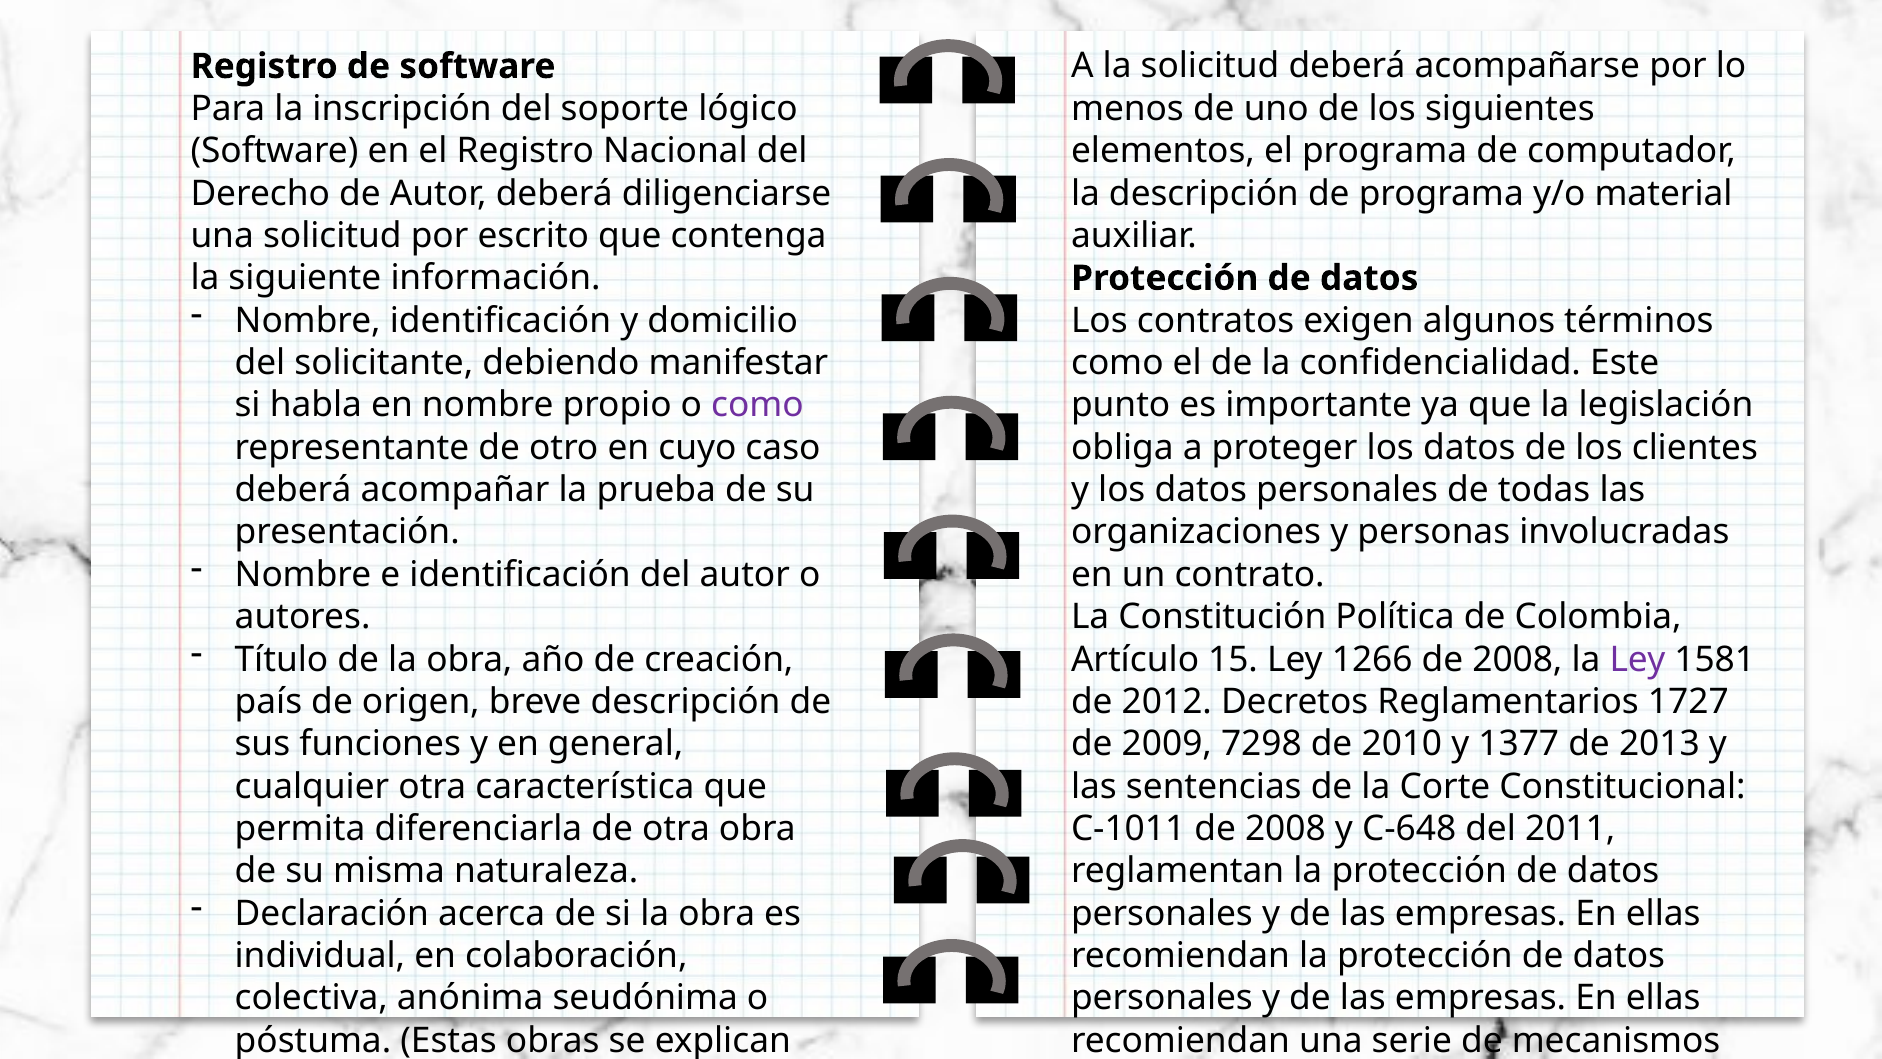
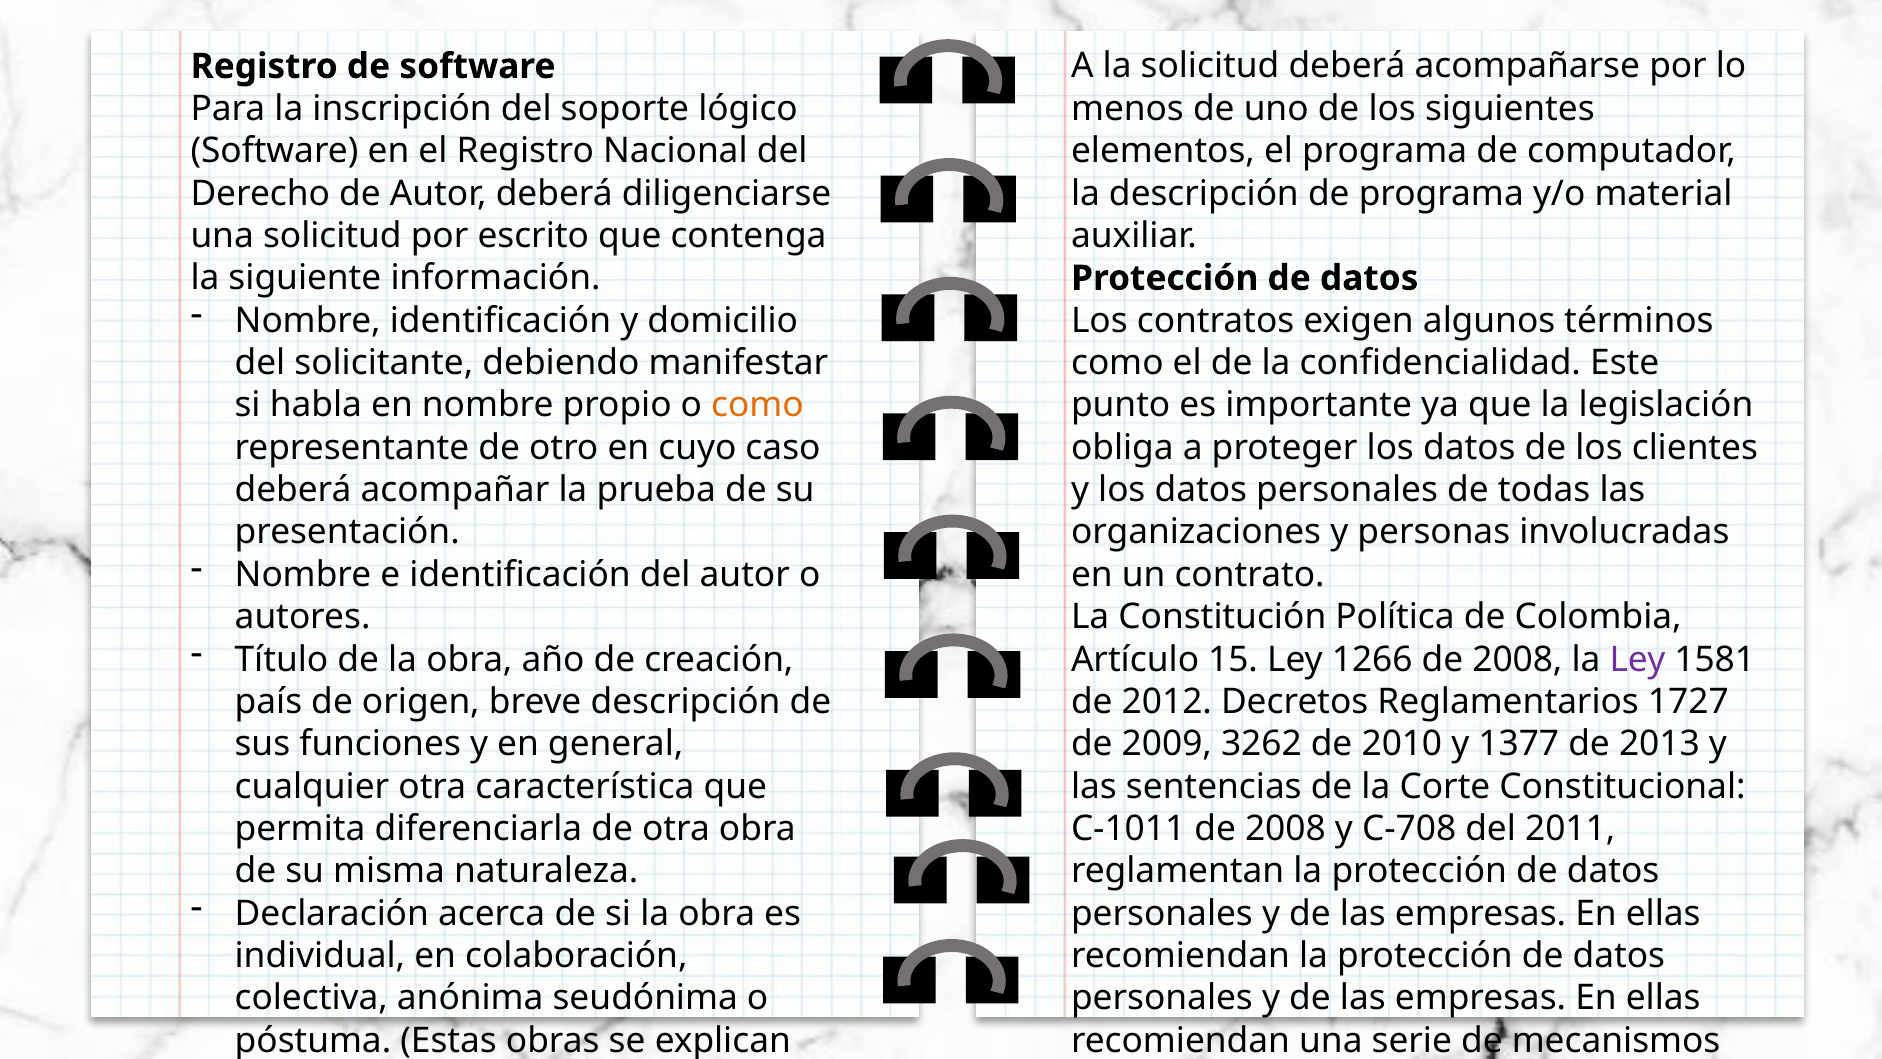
como at (758, 405) colour: purple -> orange
7298: 7298 -> 3262
C-648: C-648 -> C-708
